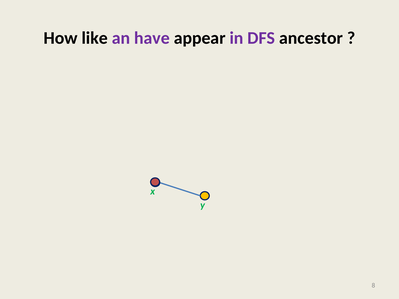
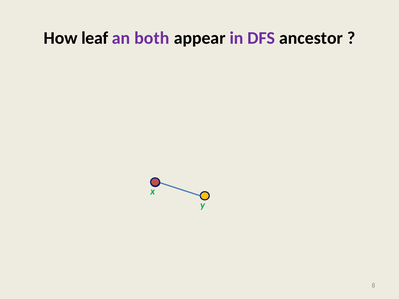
like: like -> leaf
have: have -> both
